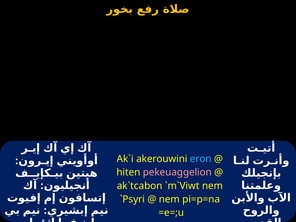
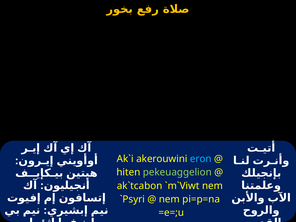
pekeuaggelion colour: pink -> light green
